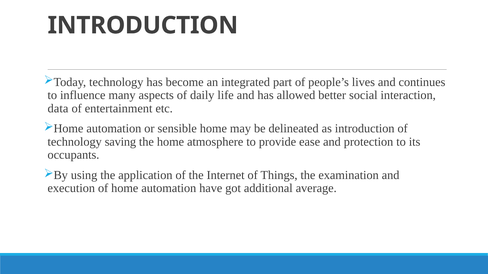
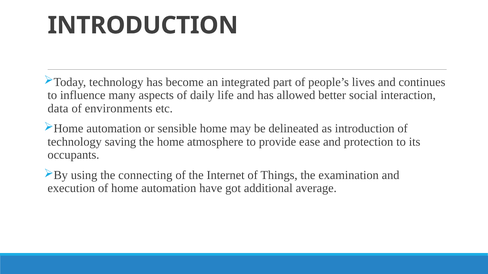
entertainment: entertainment -> environments
application: application -> connecting
